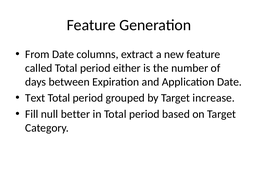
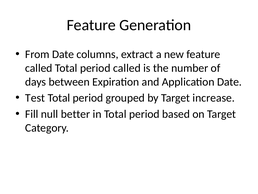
period either: either -> called
Text: Text -> Test
